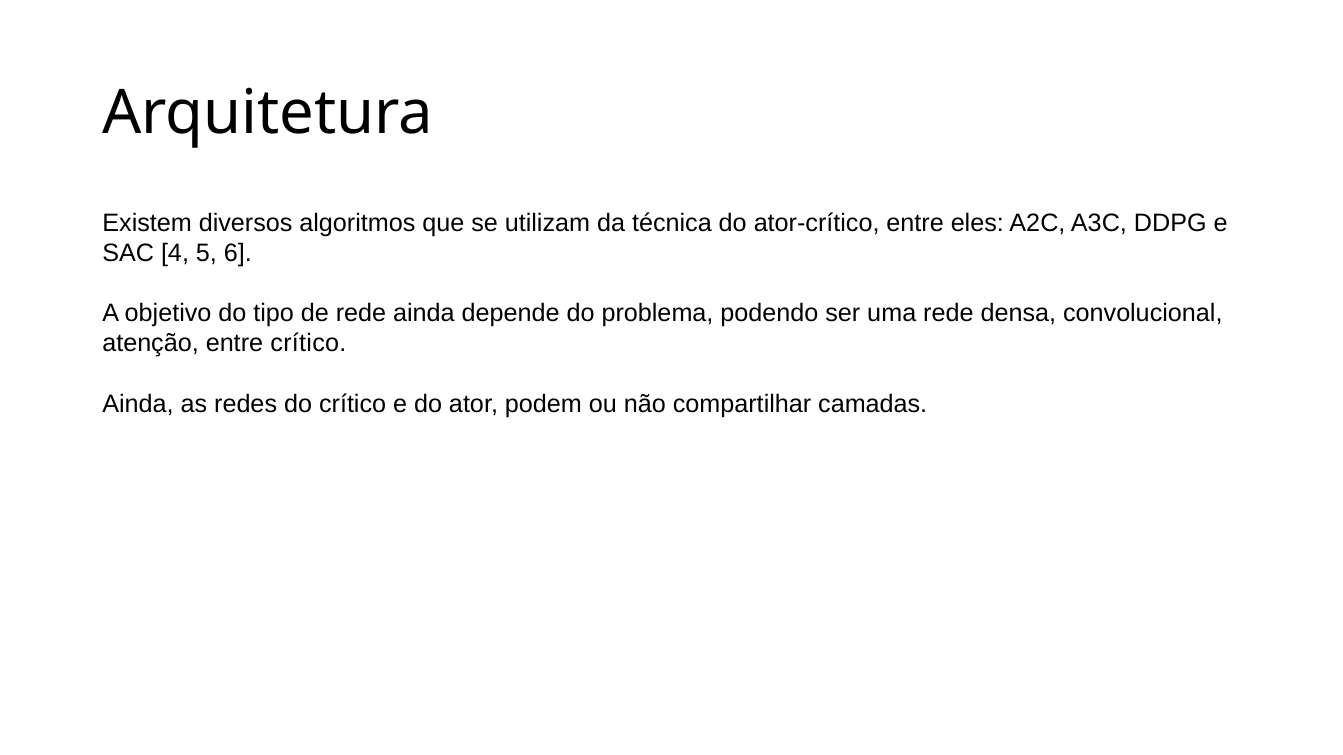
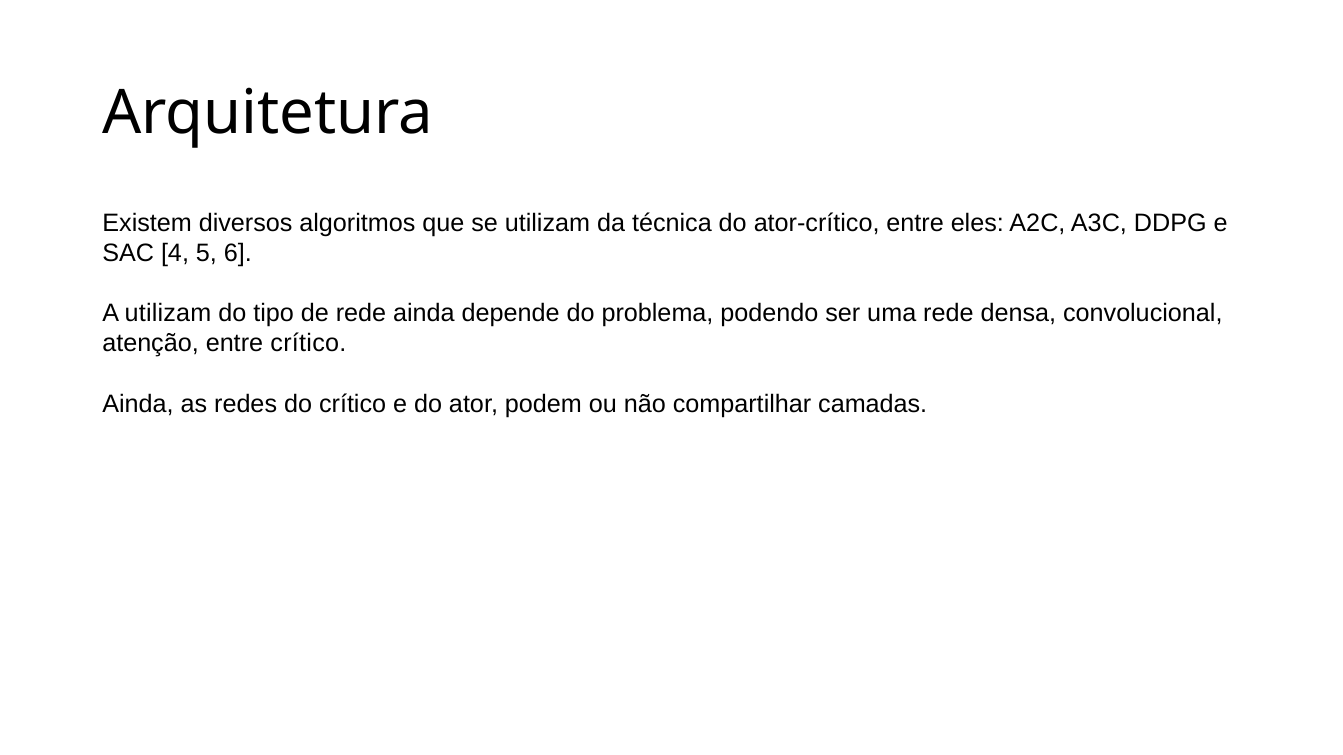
A objetivo: objetivo -> utilizam
